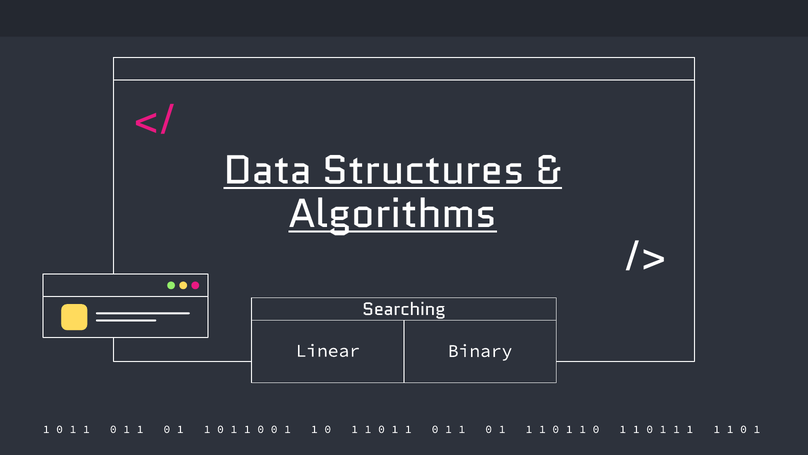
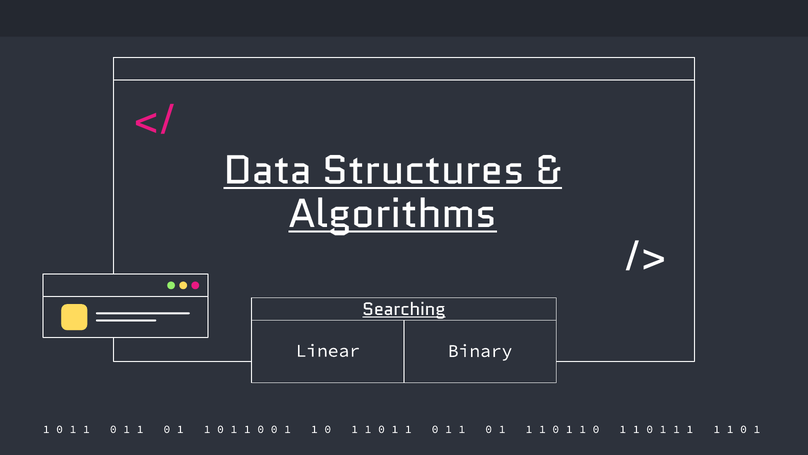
Searching underline: none -> present
